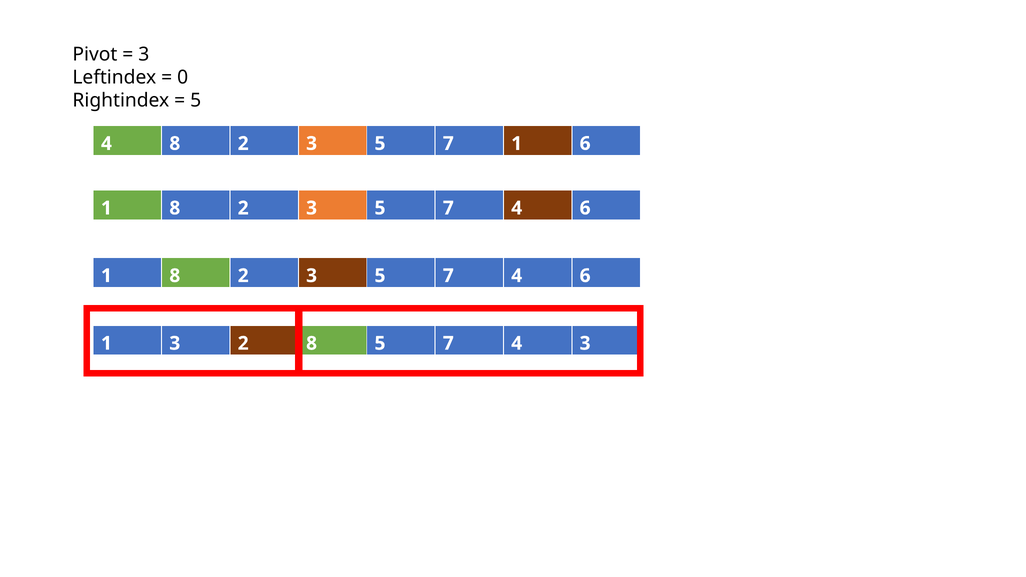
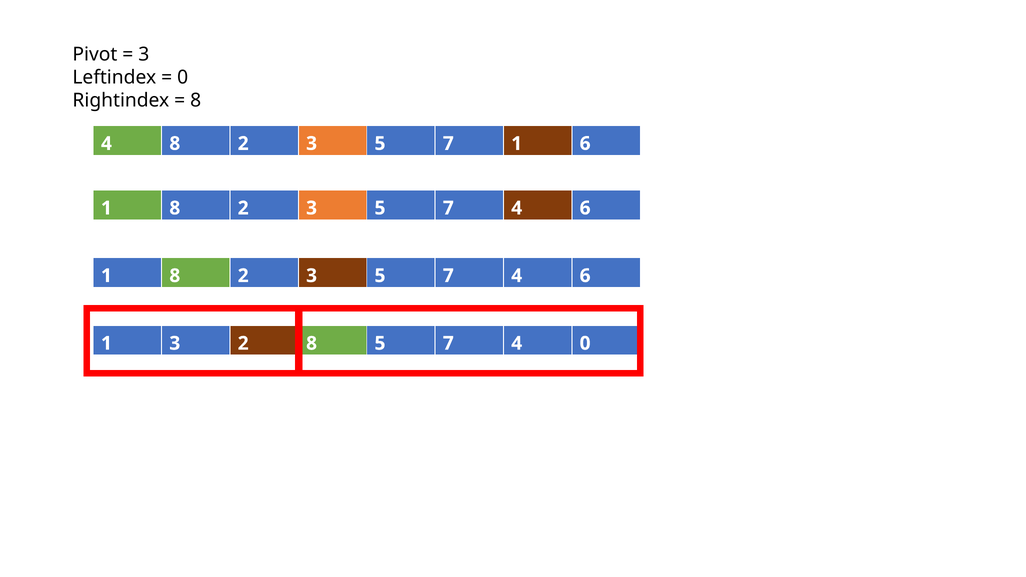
5 at (196, 100): 5 -> 8
4 3: 3 -> 0
